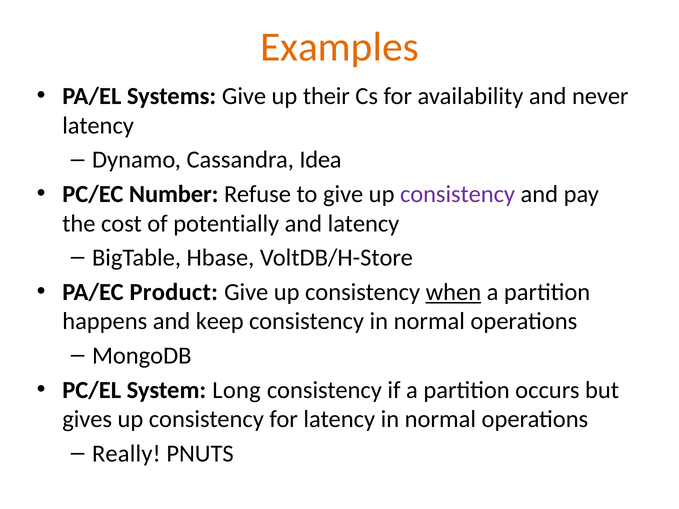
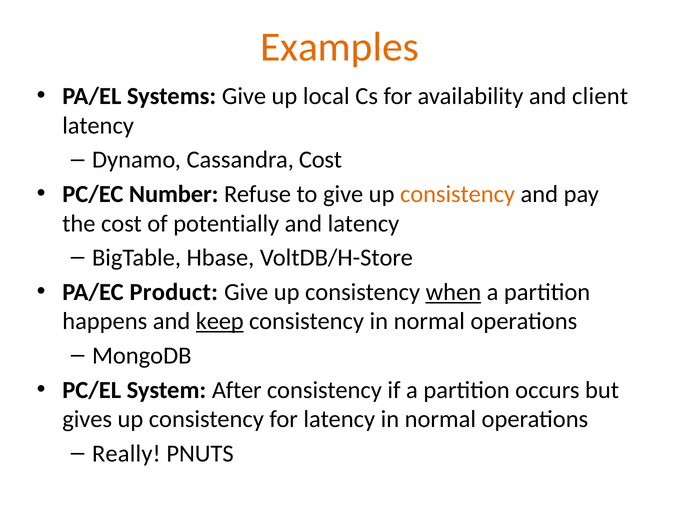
their: their -> local
never: never -> client
Cassandra Idea: Idea -> Cost
consistency at (458, 194) colour: purple -> orange
keep underline: none -> present
Long: Long -> After
